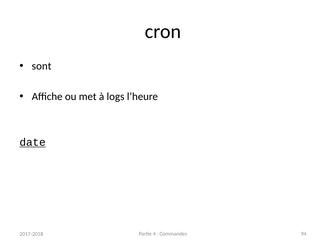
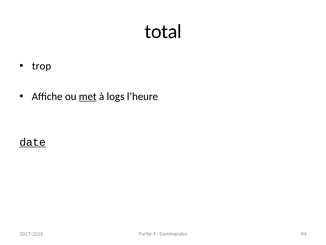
cron: cron -> total
sont: sont -> trop
met underline: none -> present
